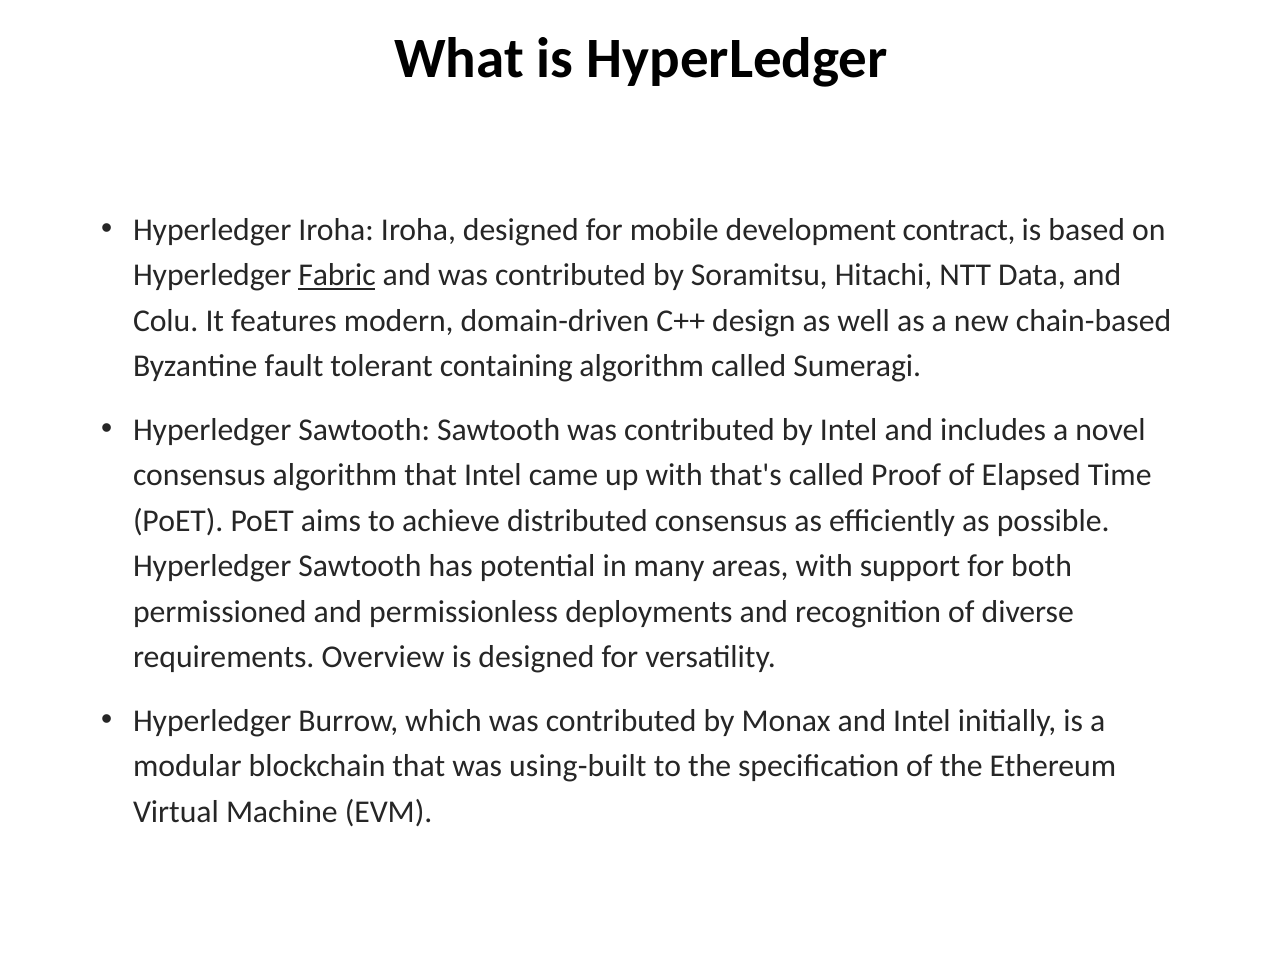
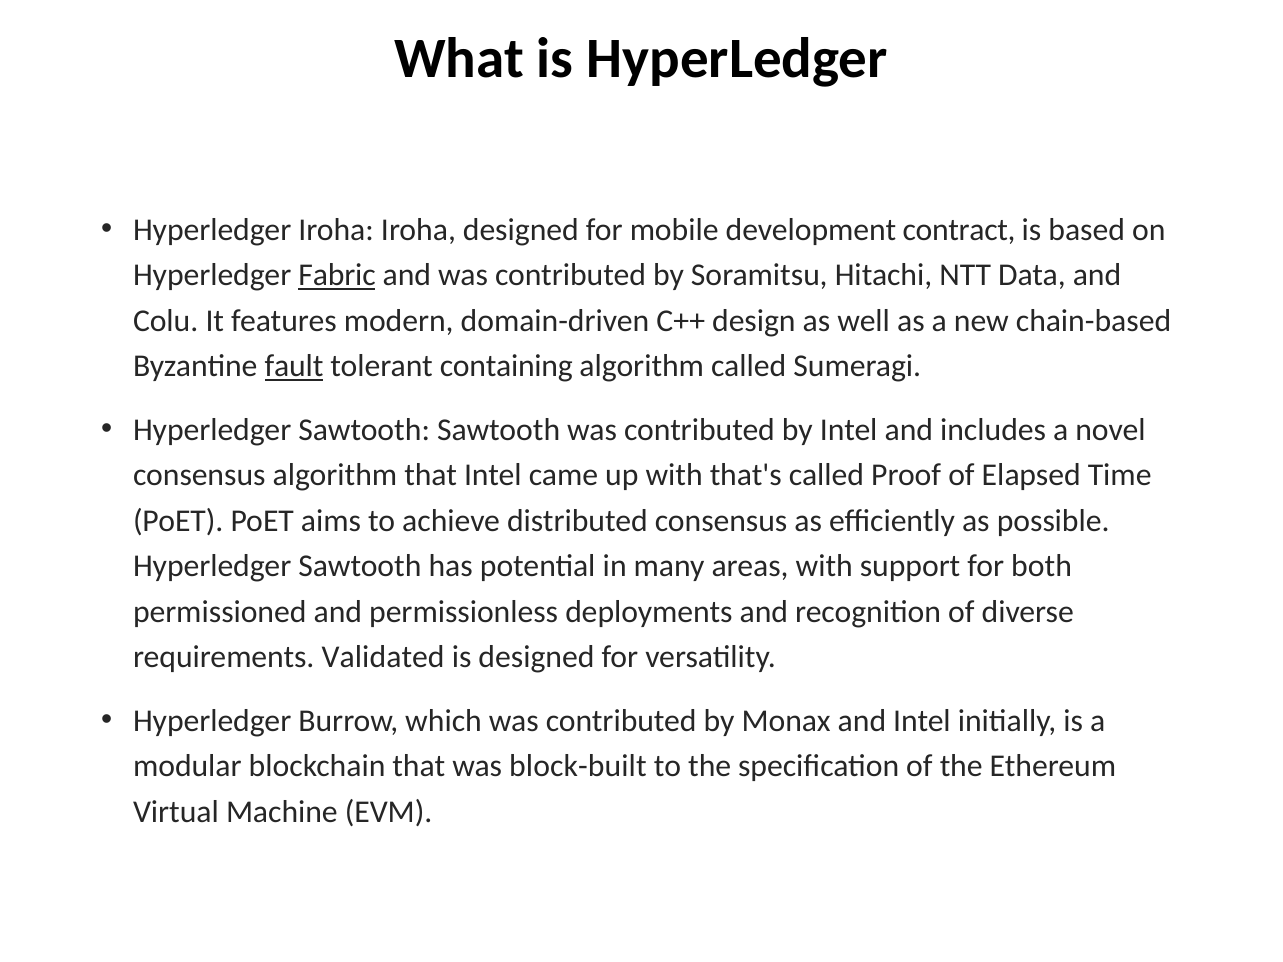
fault underline: none -> present
Overview: Overview -> Validated
using-built: using-built -> block-built
